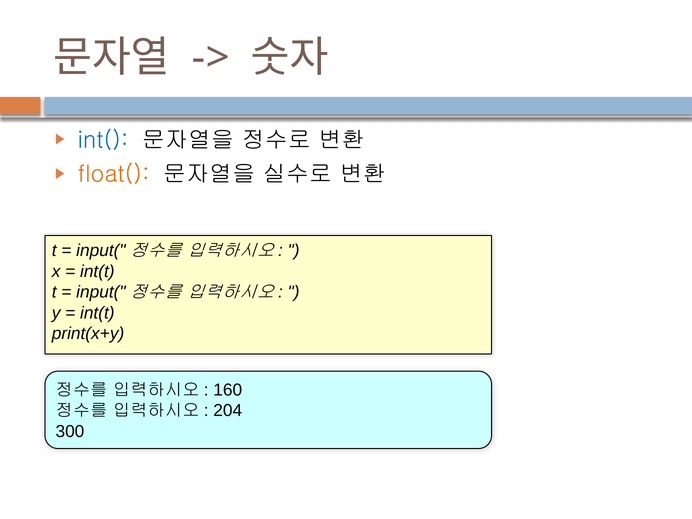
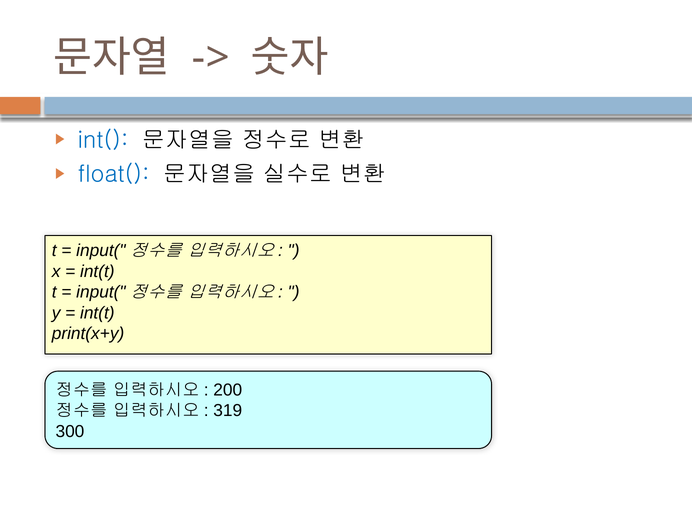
float( colour: orange -> blue
160: 160 -> 200
204: 204 -> 319
